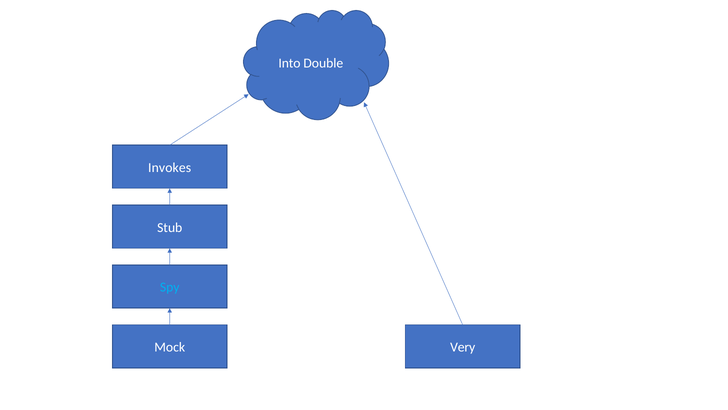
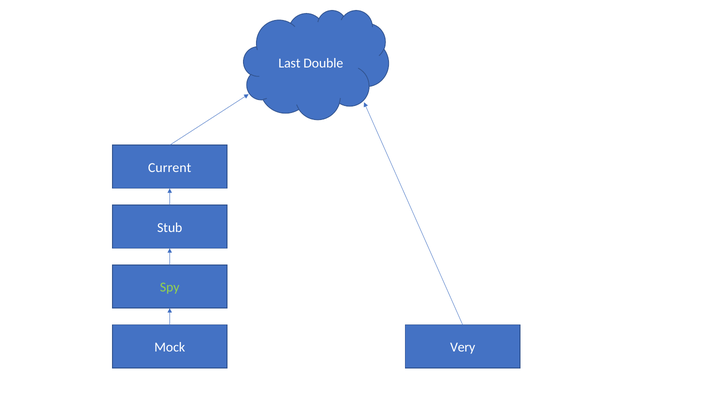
Into: Into -> Last
Invokes: Invokes -> Current
Spy colour: light blue -> light green
